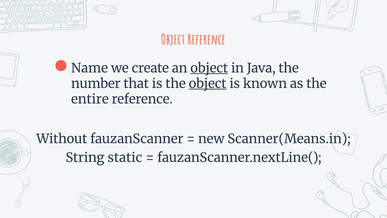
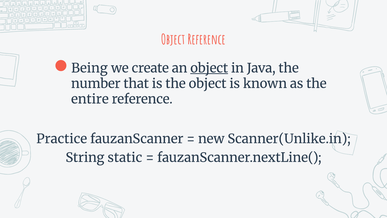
Name: Name -> Being
object at (208, 84) underline: present -> none
Without: Without -> Practice
Scanner(Means.in: Scanner(Means.in -> Scanner(Unlike.in
